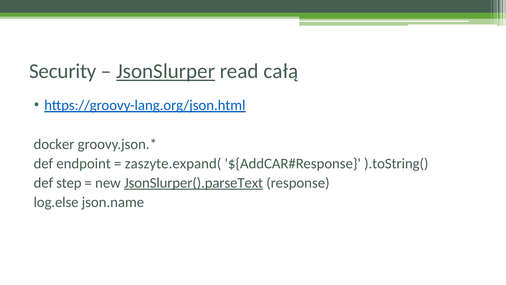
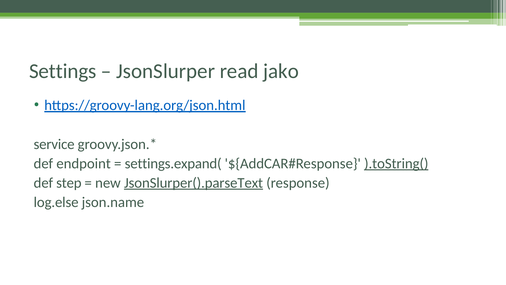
Security: Security -> Settings
JsonSlurper underline: present -> none
całą: całą -> jako
docker: docker -> service
zaszyte.expand(: zaszyte.expand( -> settings.expand(
).toString( underline: none -> present
